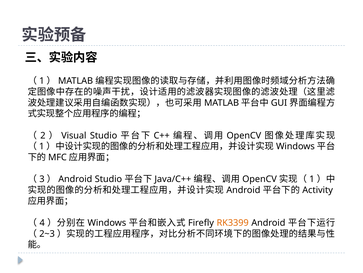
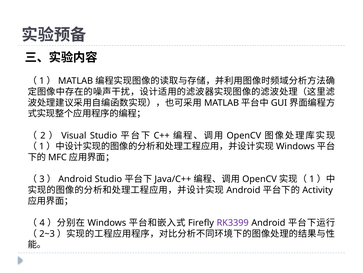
RK3399 colour: orange -> purple
